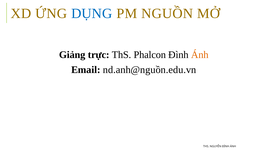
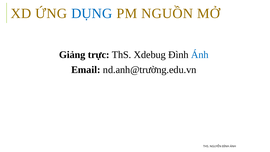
Phalcon: Phalcon -> Xdebug
Ánh at (200, 55) colour: orange -> blue
nd.anh@nguồn.edu.vn: nd.anh@nguồn.edu.vn -> nd.anh@trường.edu.vn
